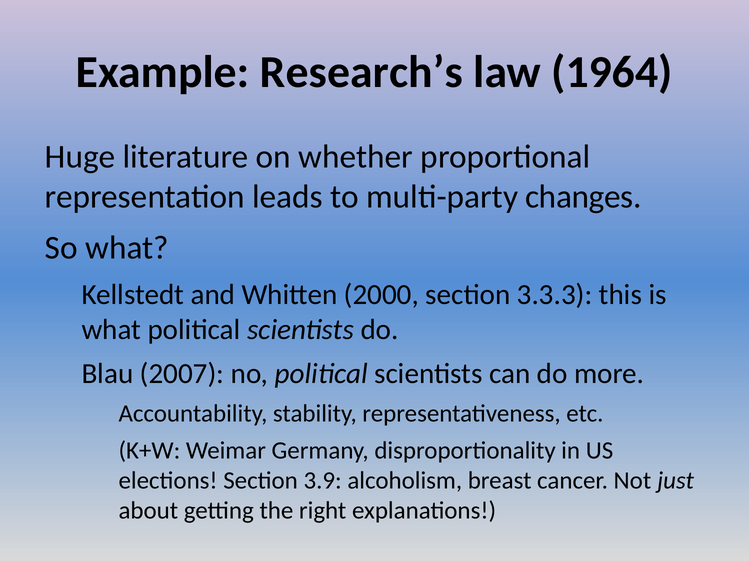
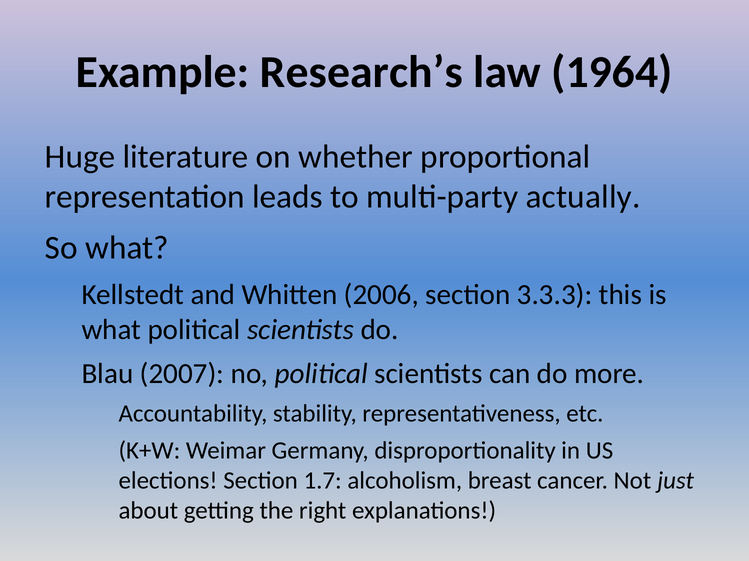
changes: changes -> actually
2000: 2000 -> 2006
3.9: 3.9 -> 1.7
